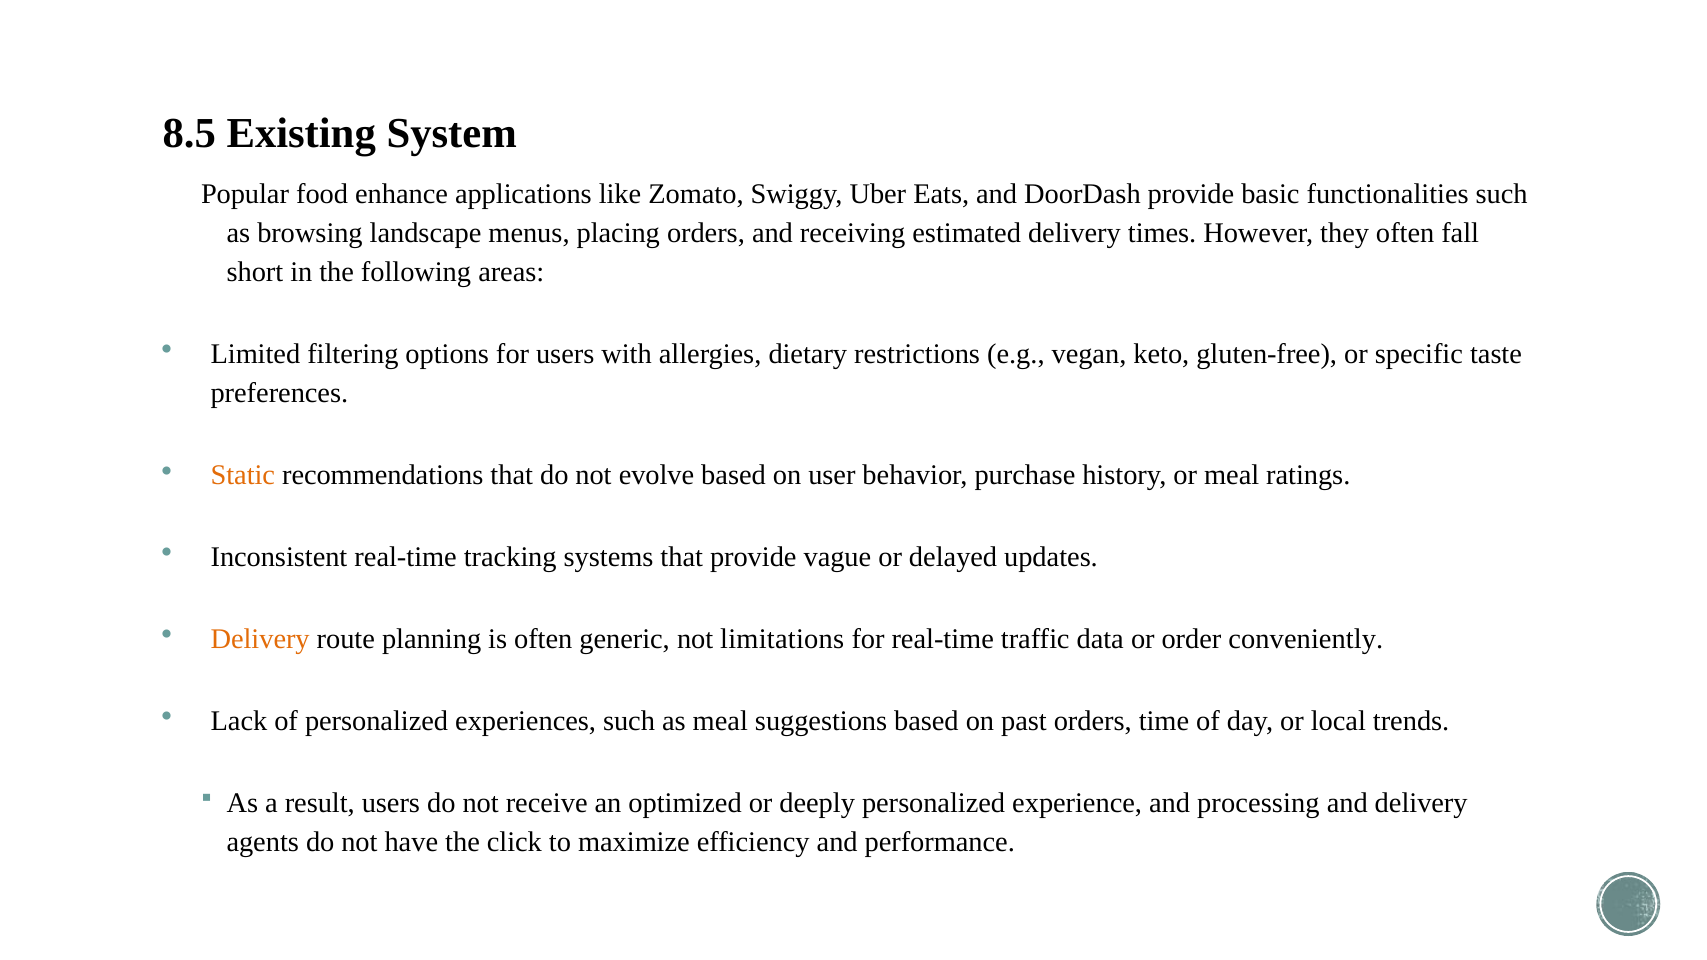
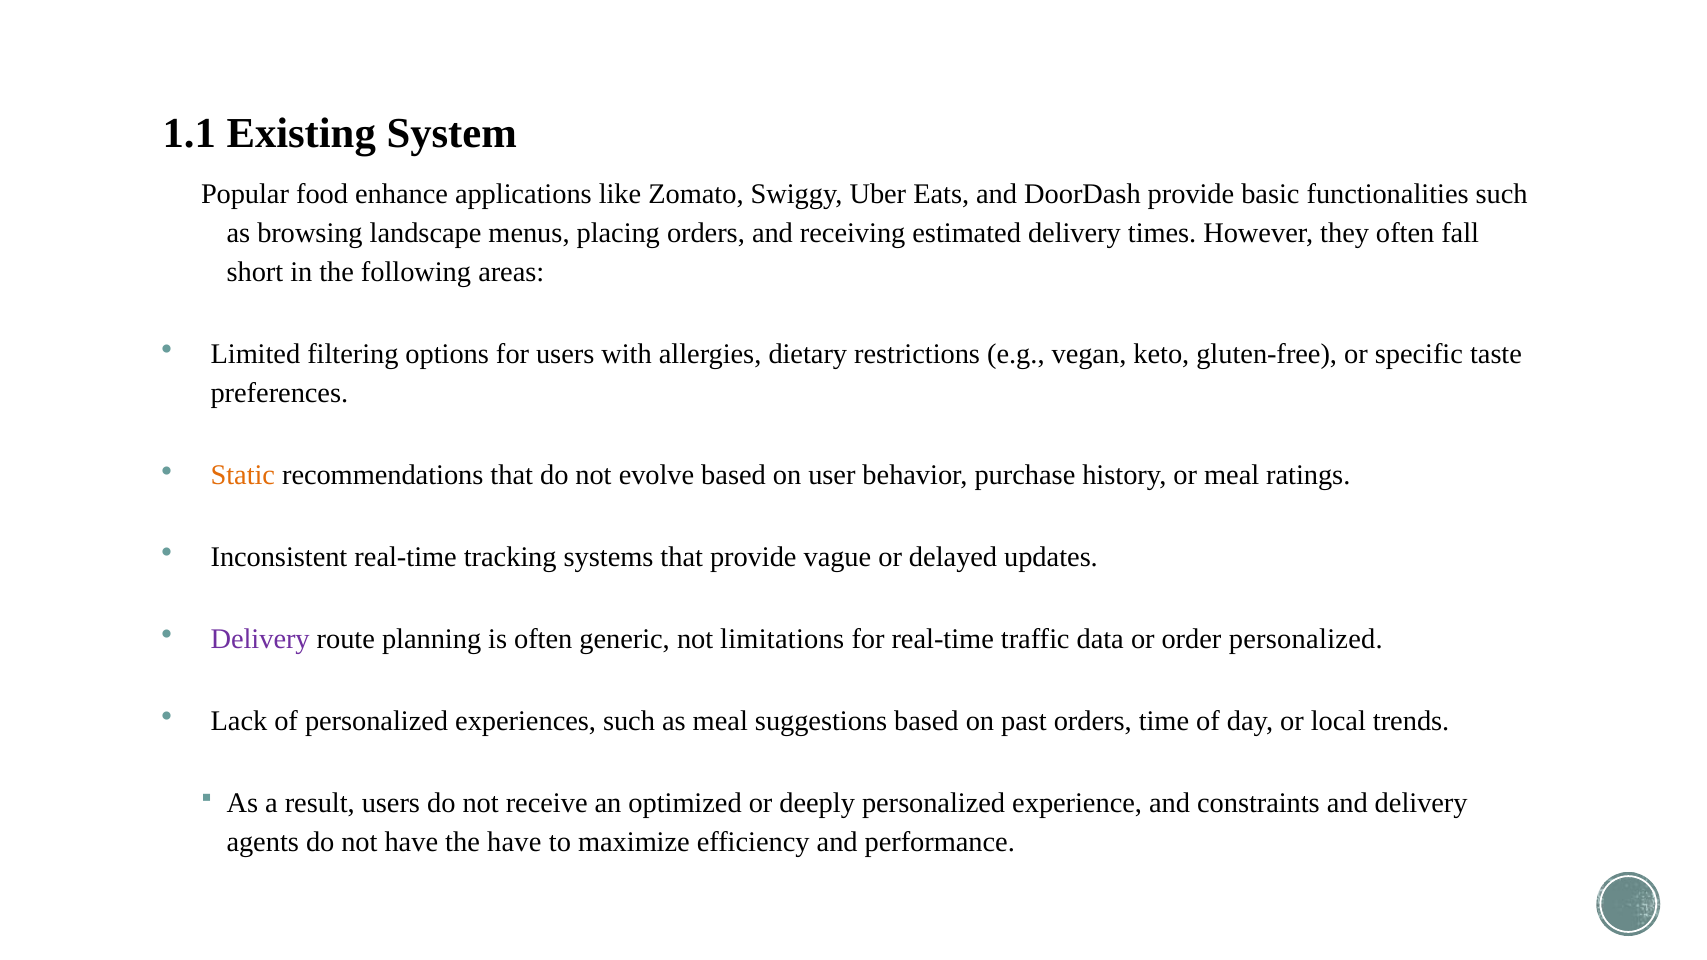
8.5: 8.5 -> 1.1
Delivery at (260, 639) colour: orange -> purple
order conveniently: conveniently -> personalized
processing: processing -> constraints
the click: click -> have
